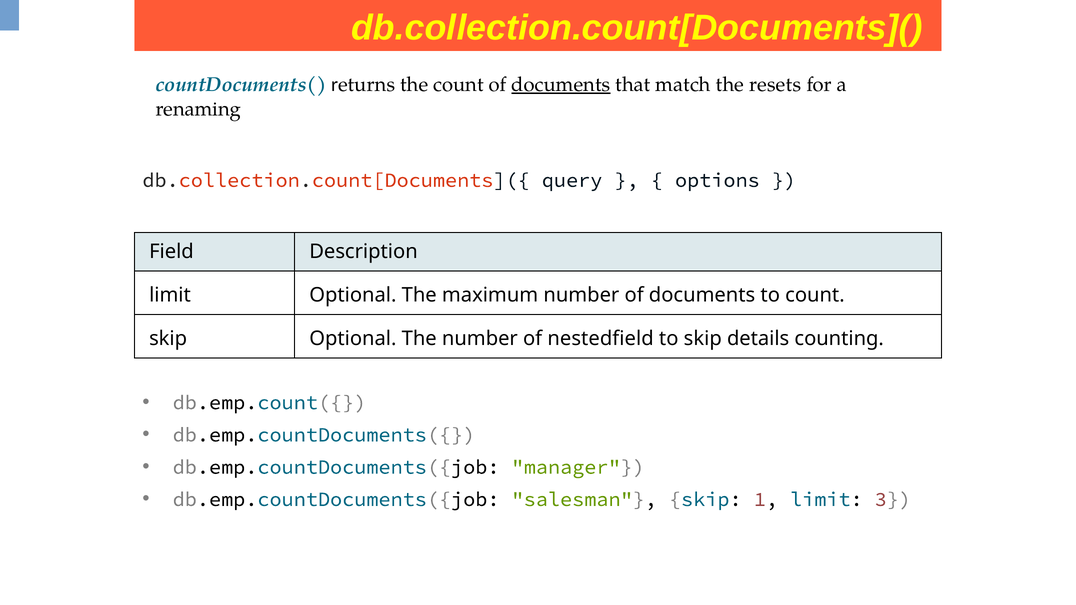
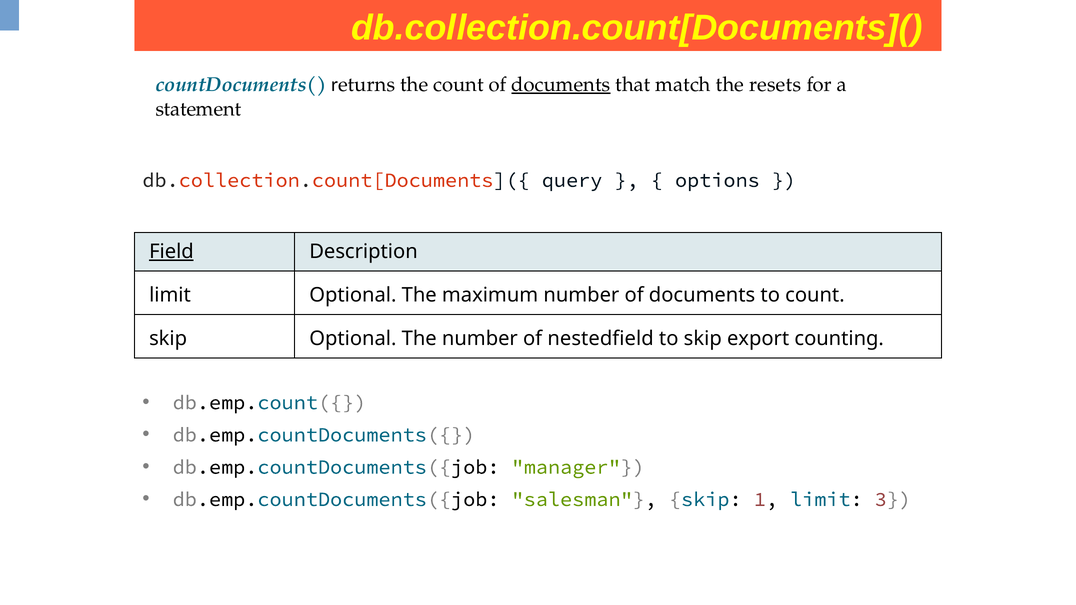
renaming: renaming -> statement
Field underline: none -> present
details: details -> export
